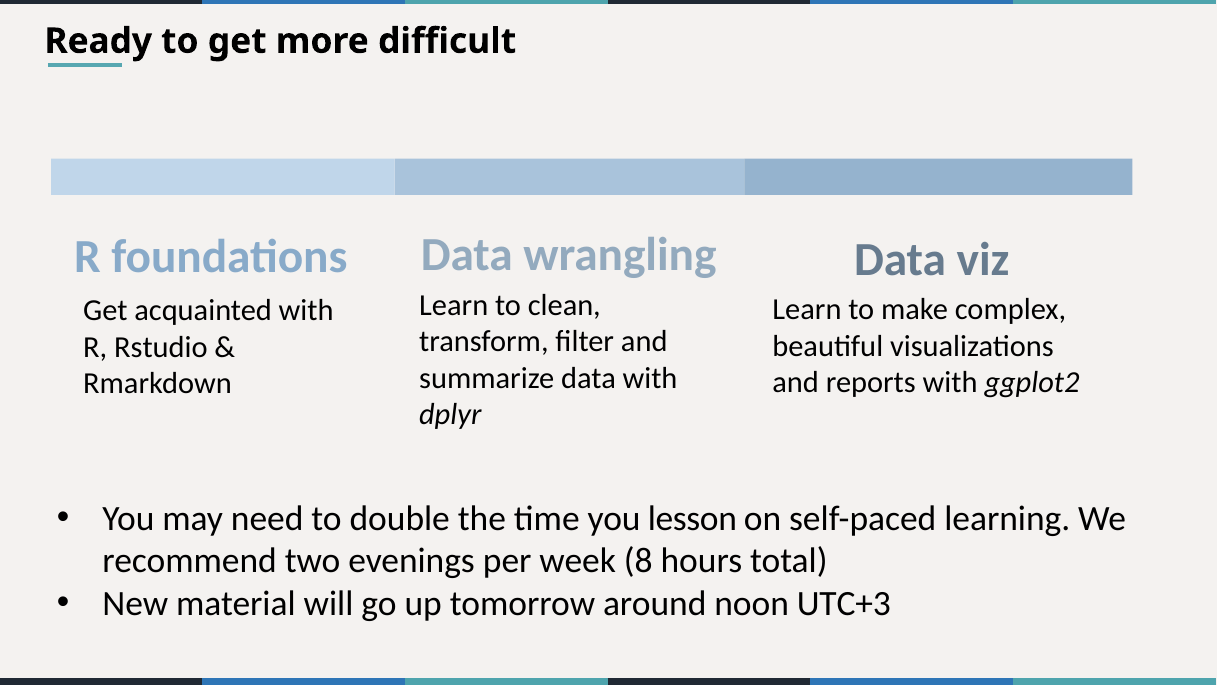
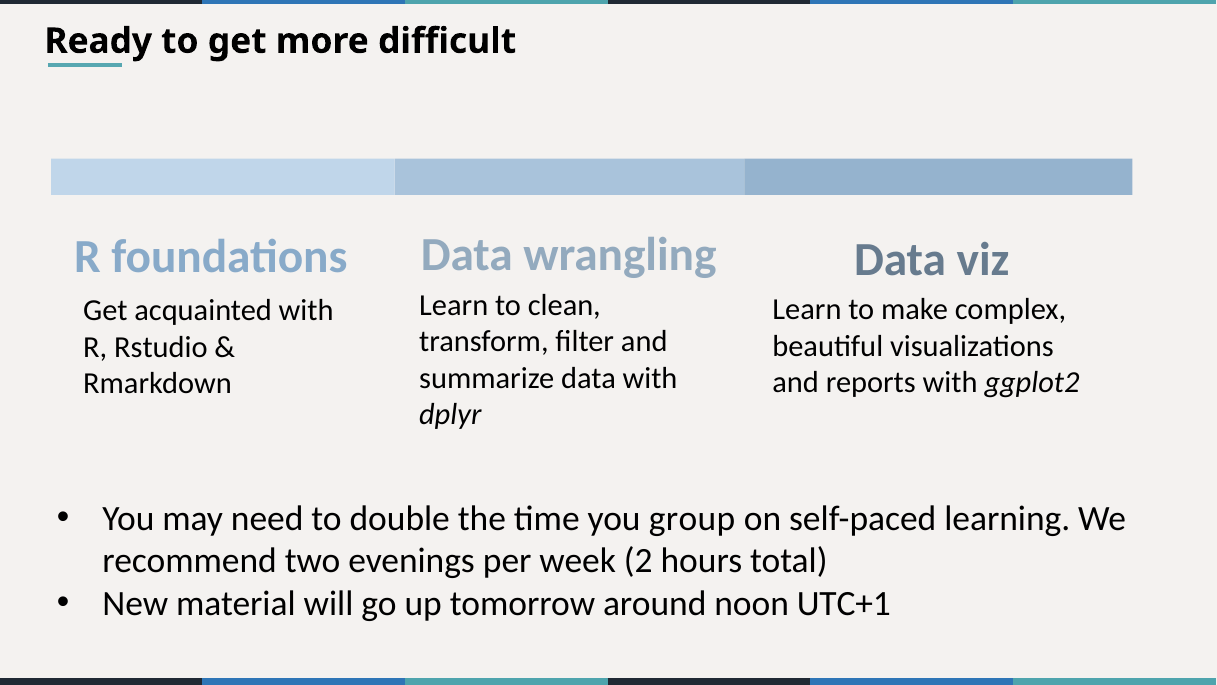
lesson: lesson -> group
8: 8 -> 2
UTC+3: UTC+3 -> UTC+1
